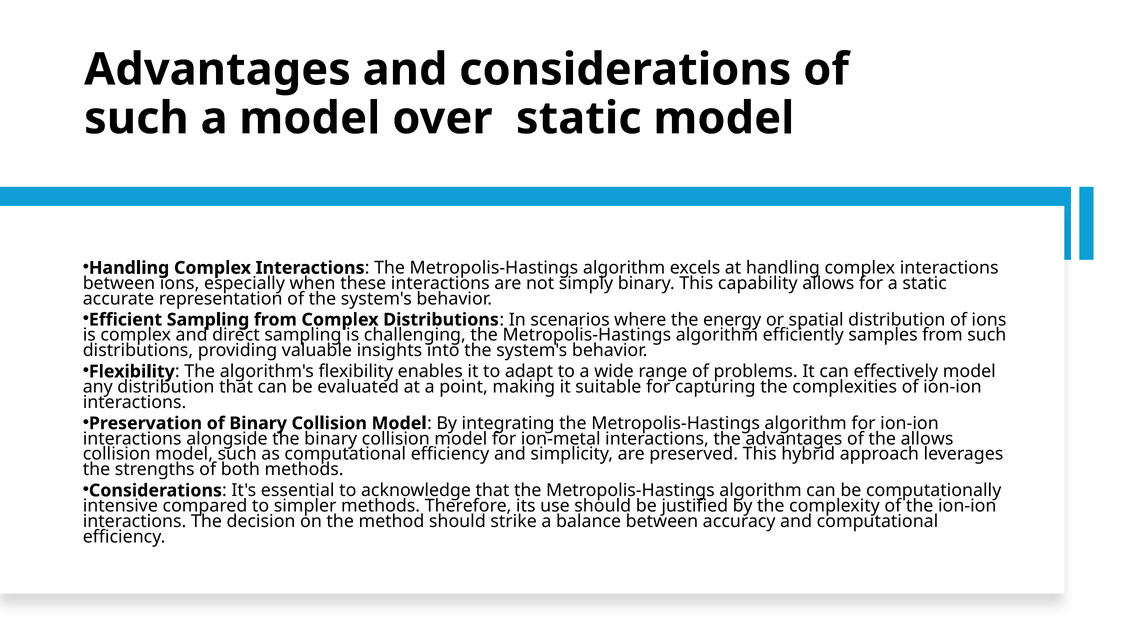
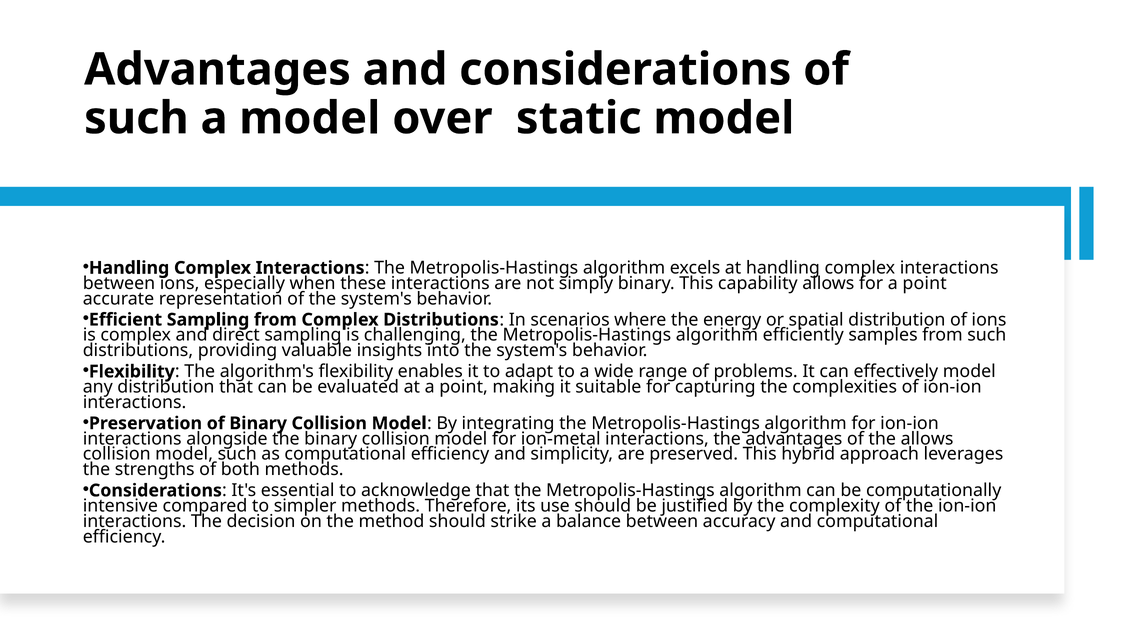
for a static: static -> point
